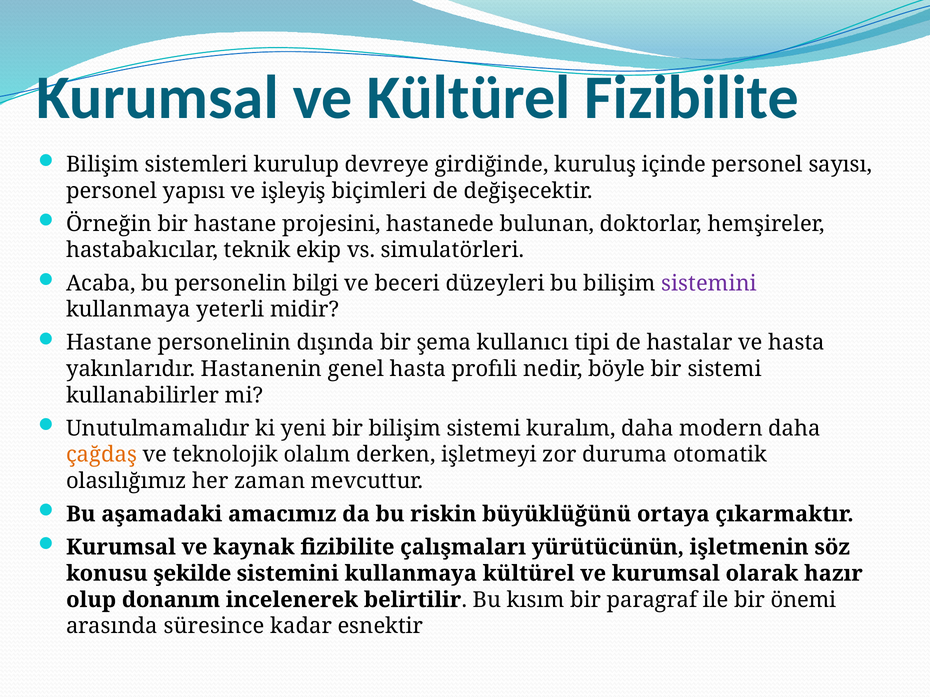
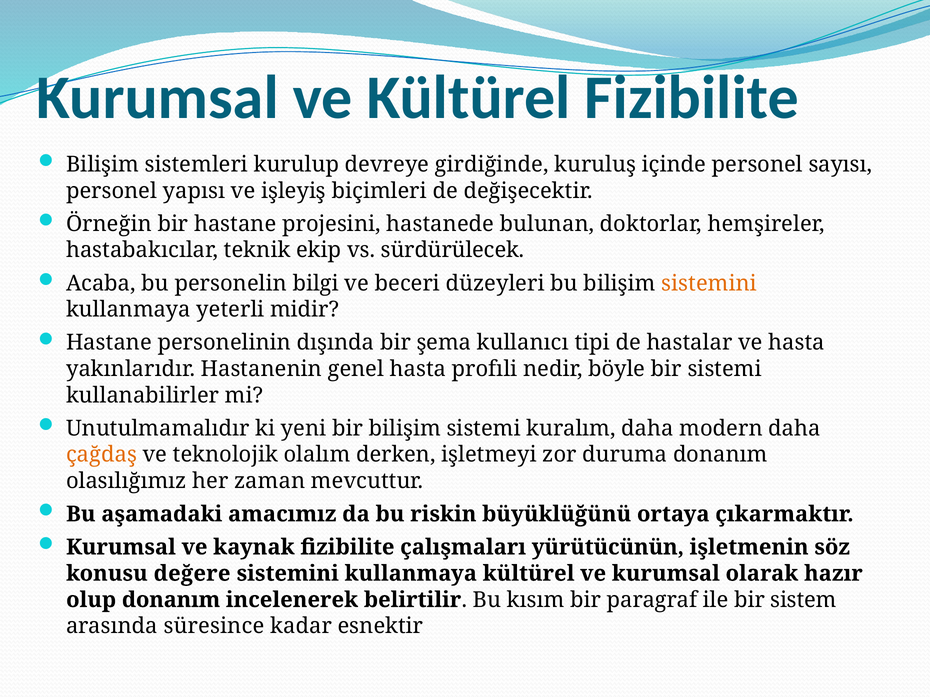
simulatörleri: simulatörleri -> sürdürülecek
sistemini at (709, 283) colour: purple -> orange
duruma otomatik: otomatik -> donanım
şekilde: şekilde -> değere
önemi: önemi -> sistem
